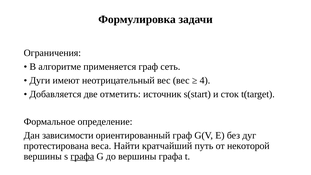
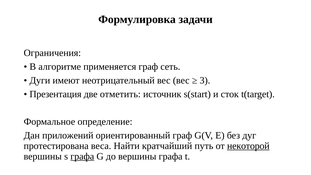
4: 4 -> 3
Добавляется: Добавляется -> Презентация
зависимости: зависимости -> приложений
некоторой underline: none -> present
